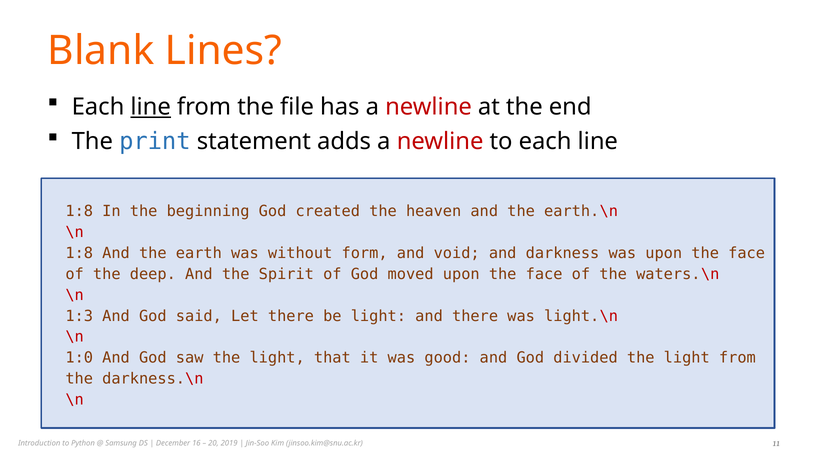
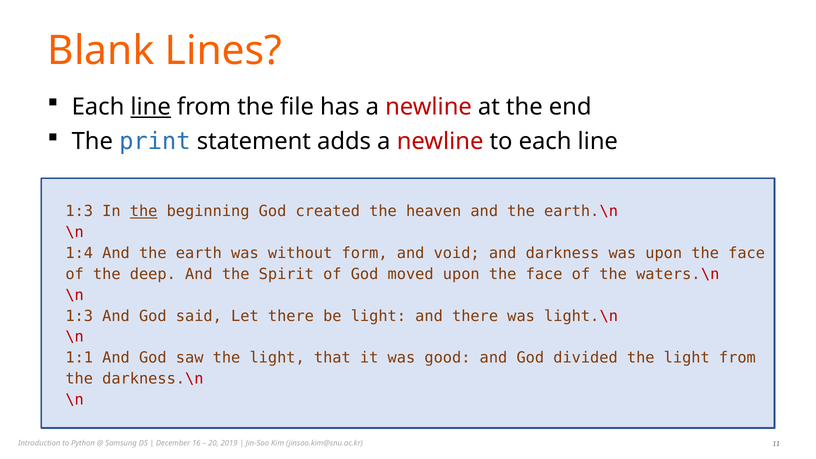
1:8 at (79, 211): 1:8 -> 1:3
the at (144, 211) underline: none -> present
1:8 at (79, 253): 1:8 -> 1:4
1:0: 1:0 -> 1:1
